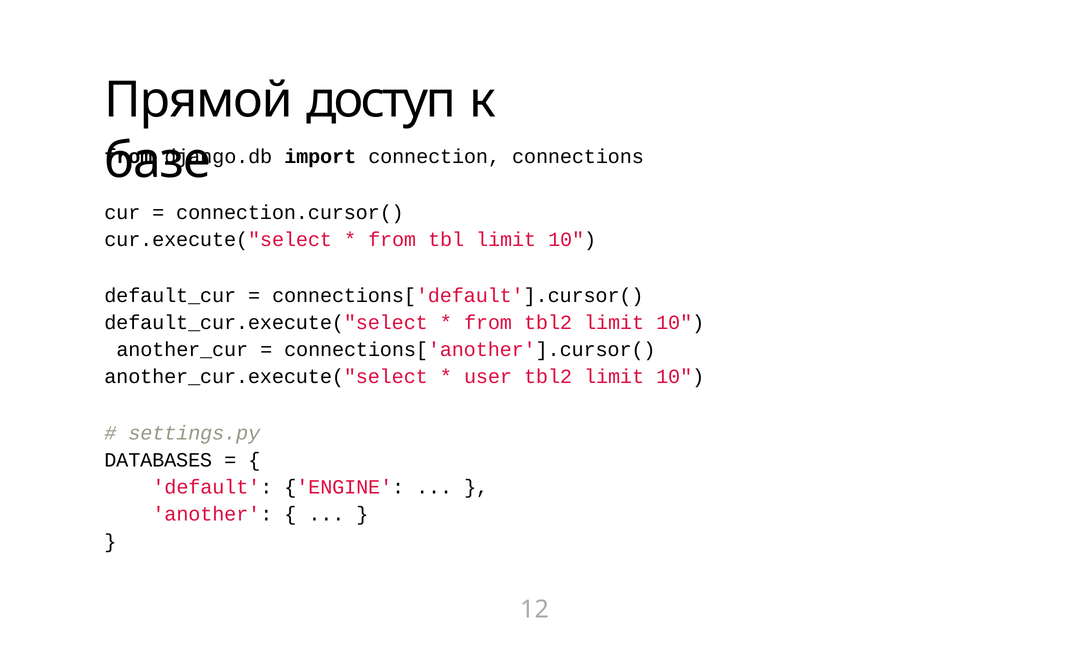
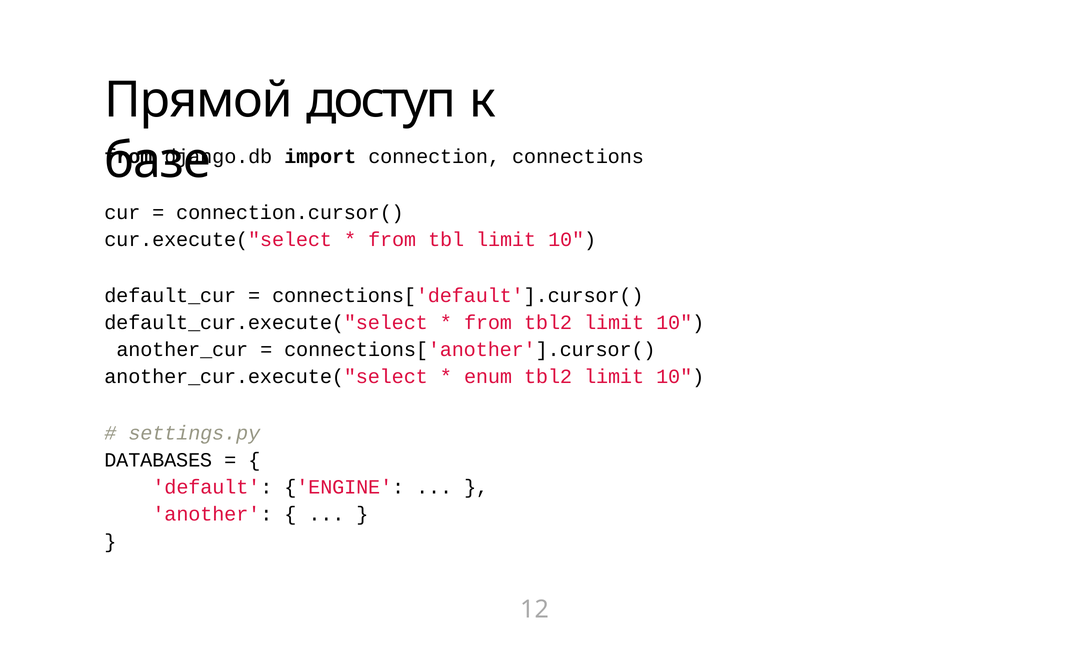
user: user -> enum
